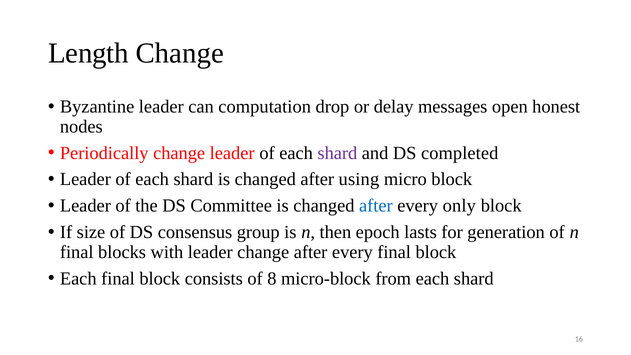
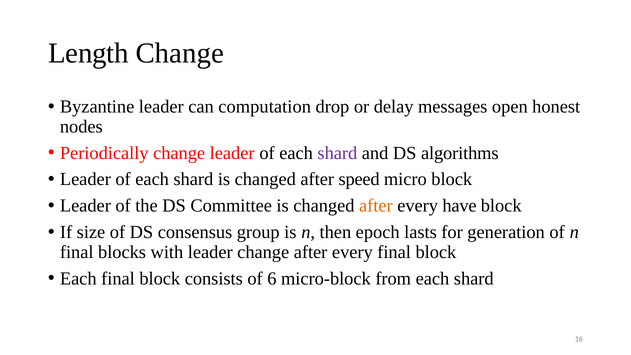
completed: completed -> algorithms
using: using -> speed
after at (376, 206) colour: blue -> orange
only: only -> have
8: 8 -> 6
